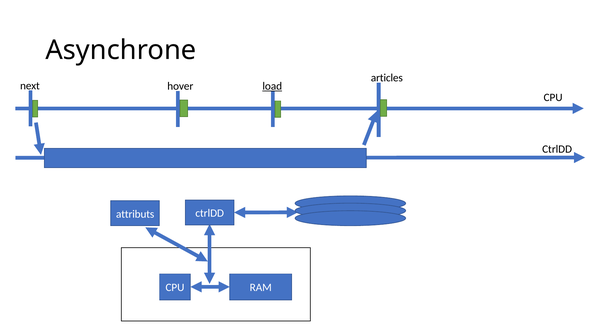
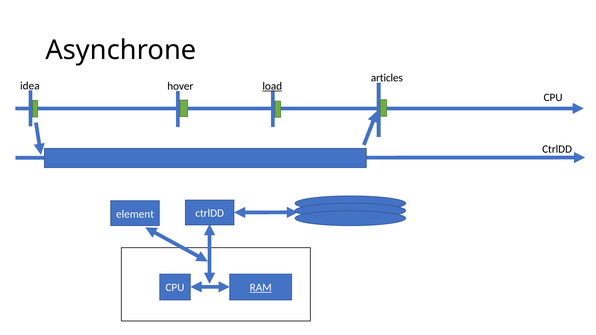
next: next -> idea
attributs: attributs -> element
RAM underline: none -> present
